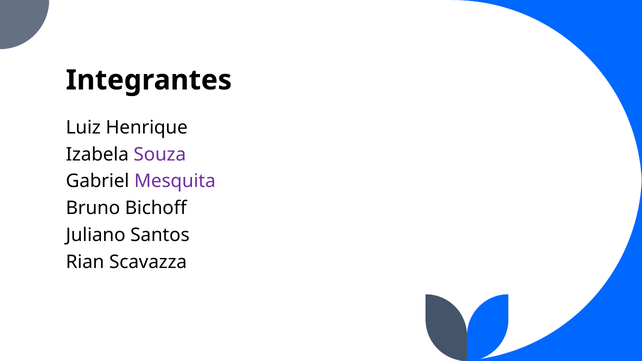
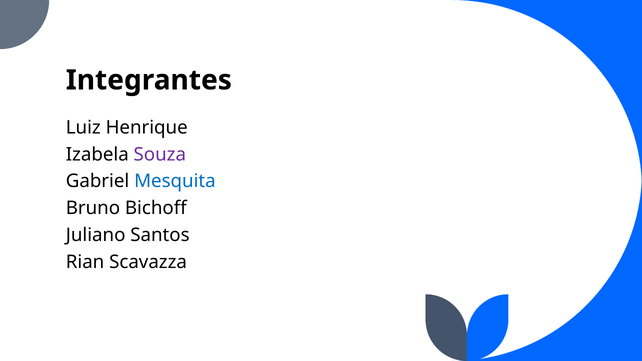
Mesquita colour: purple -> blue
